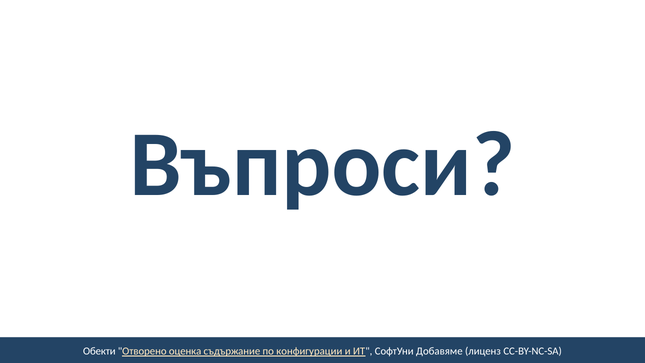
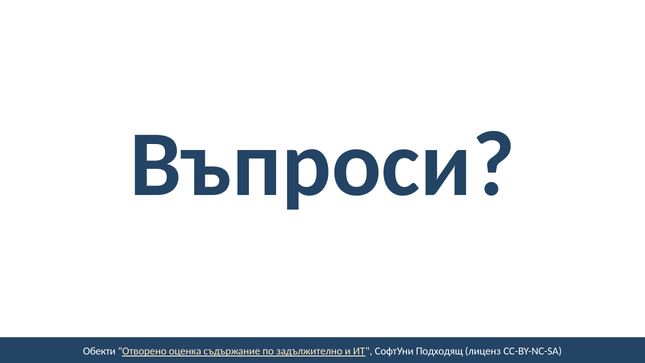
конфигурации: конфигурации -> задължително
Добавяме: Добавяме -> Подходящ
